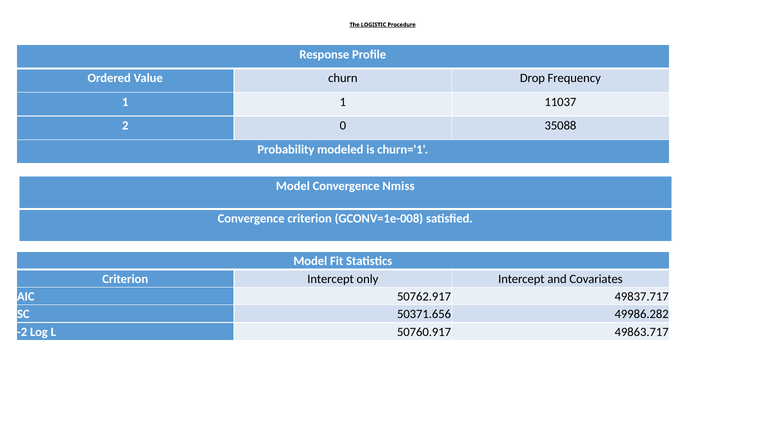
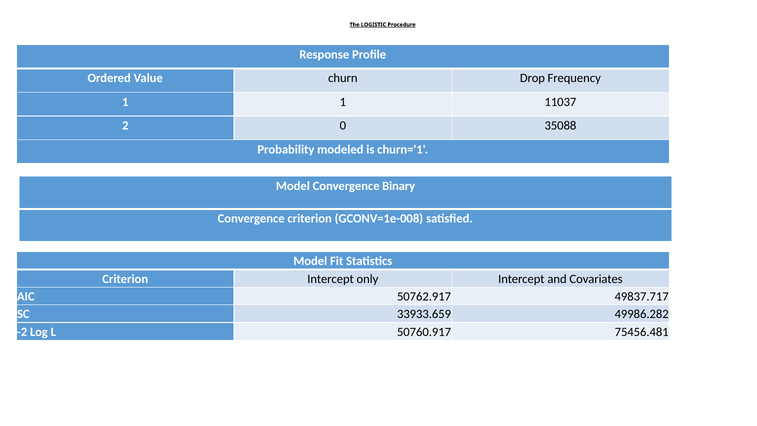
Nmiss: Nmiss -> Binary
50371.656: 50371.656 -> 33933.659
49863.717: 49863.717 -> 75456.481
